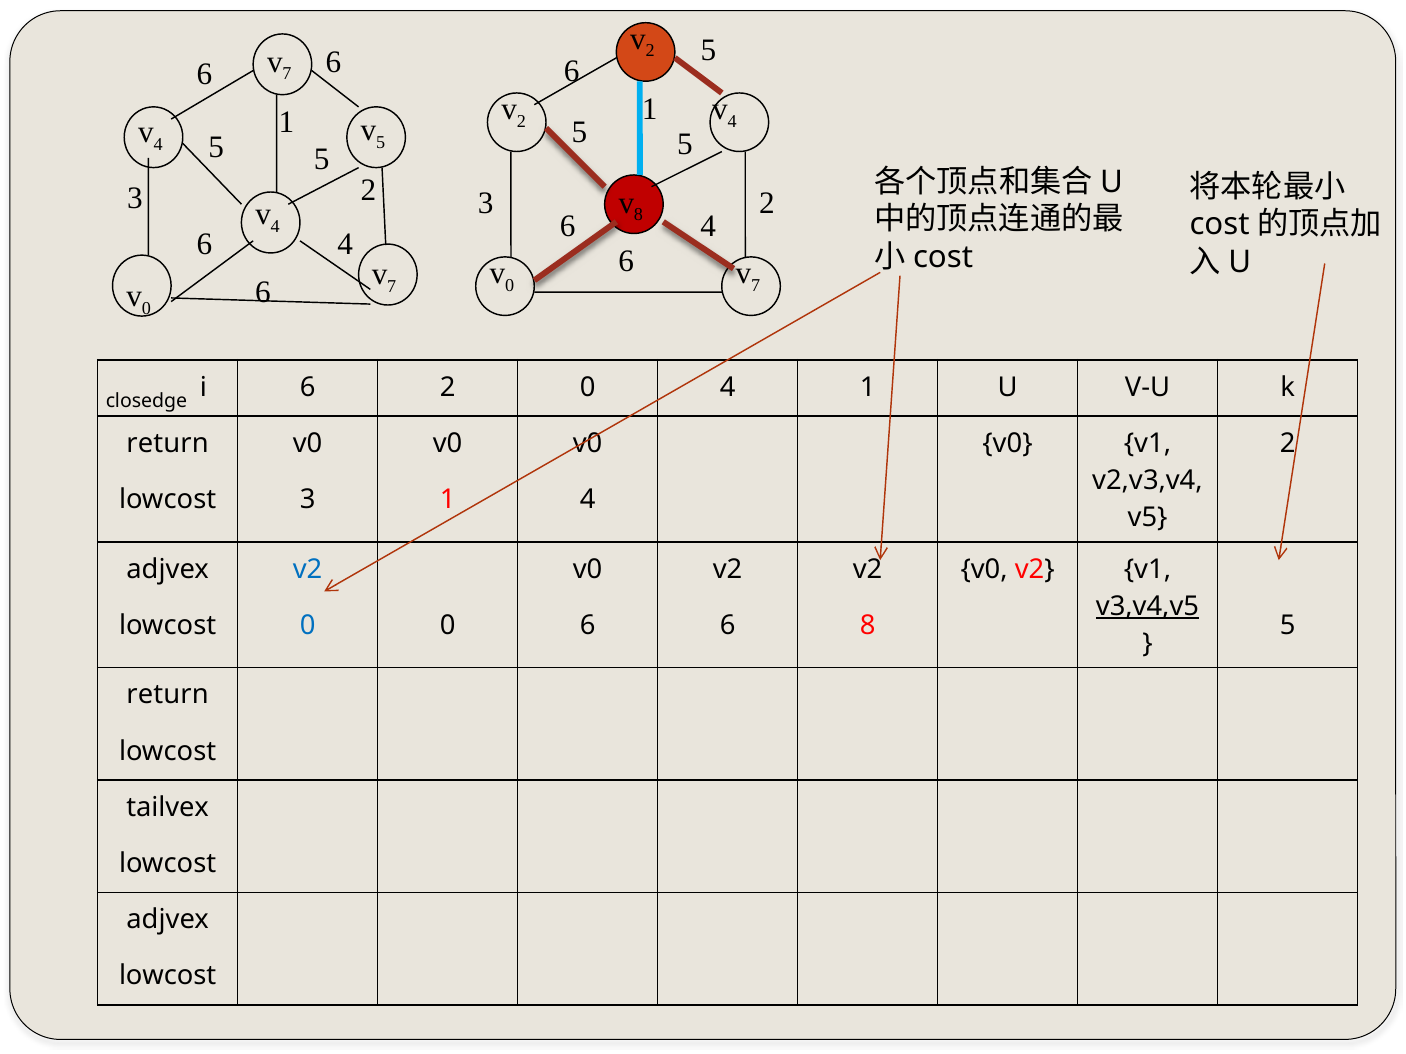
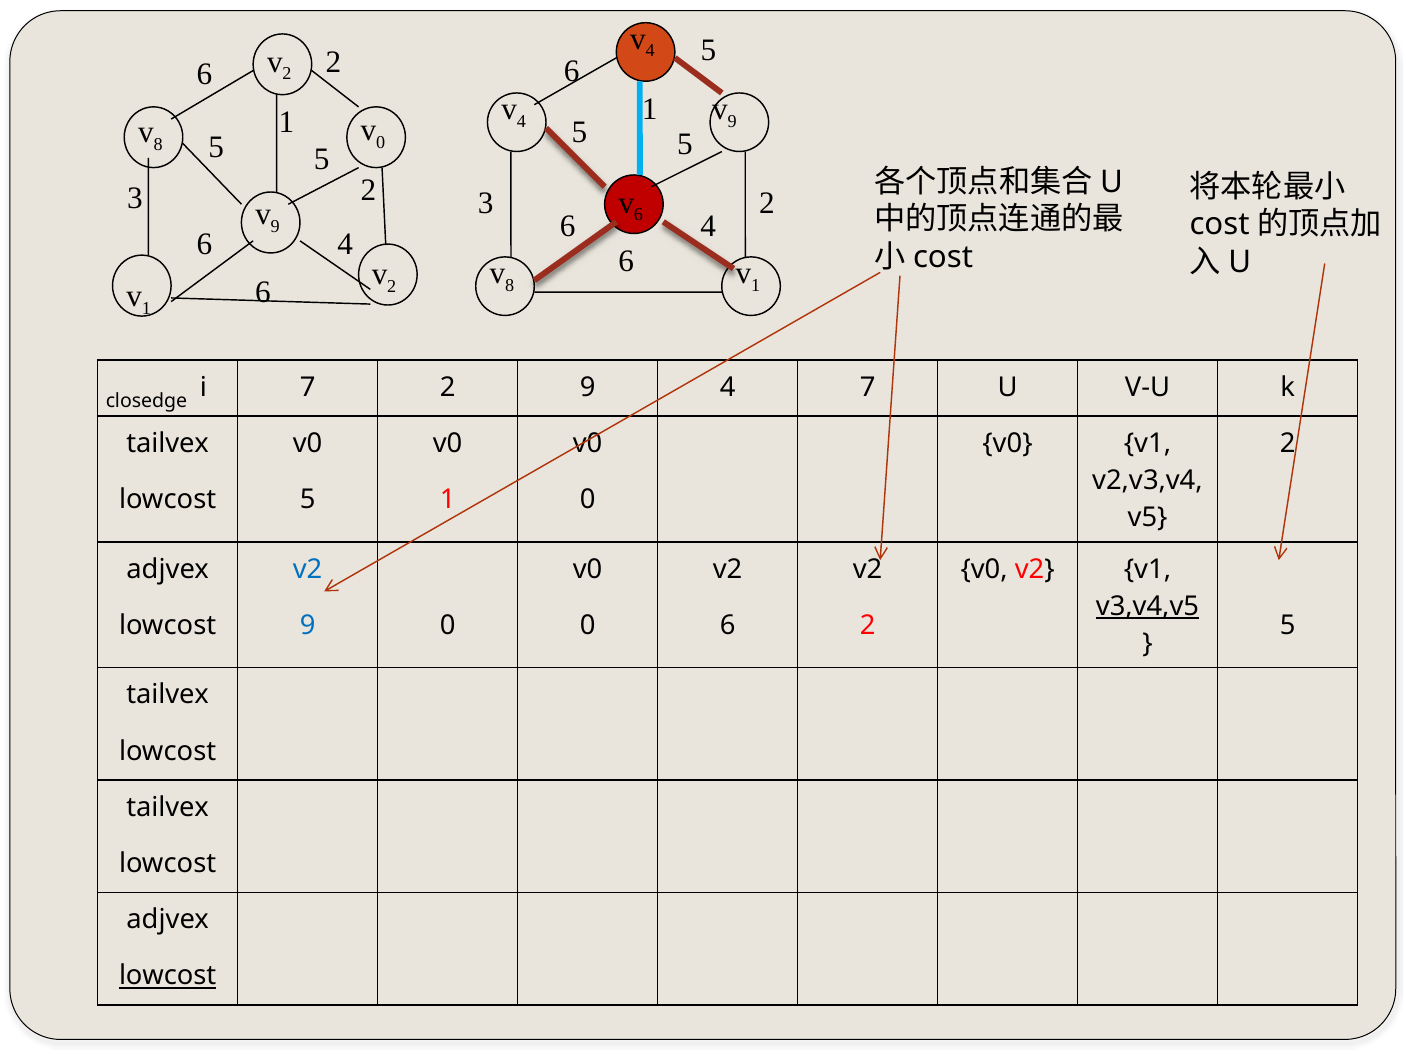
2 at (650, 51): 2 -> 4
7 at (287, 74): 7 -> 2
6 at (333, 62): 6 -> 2
2 at (521, 121): 2 -> 4
4 at (732, 121): 4 -> 9
5 at (381, 142): 5 -> 0
4 at (158, 144): 4 -> 8
8 at (639, 215): 8 -> 6
4 at (275, 226): 4 -> 9
0 at (510, 285): 0 -> 8
7 at (756, 285): 7 -> 1
7 at (392, 286): 7 -> 2
0 at (146, 308): 0 -> 1
i 6: 6 -> 7
2 0: 0 -> 9
4 1: 1 -> 7
return at (168, 443): return -> tailvex
lowcost 3: 3 -> 5
1 4: 4 -> 0
lowcost 0: 0 -> 9
0 6: 6 -> 0
8 at (868, 626): 8 -> 2
return at (168, 695): return -> tailvex
lowcost at (168, 976) underline: none -> present
